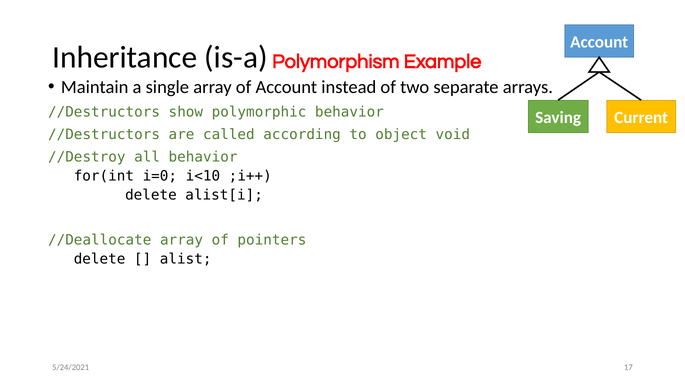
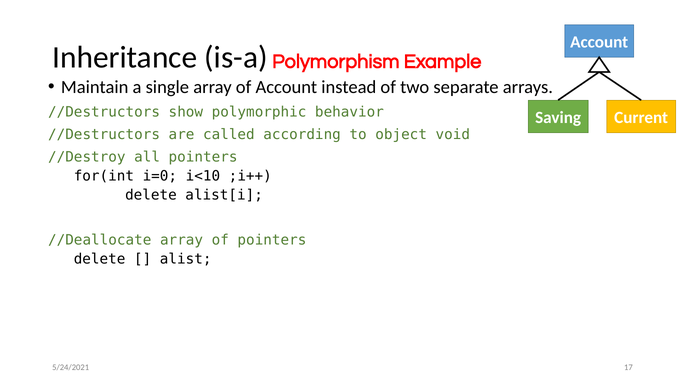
all behavior: behavior -> pointers
